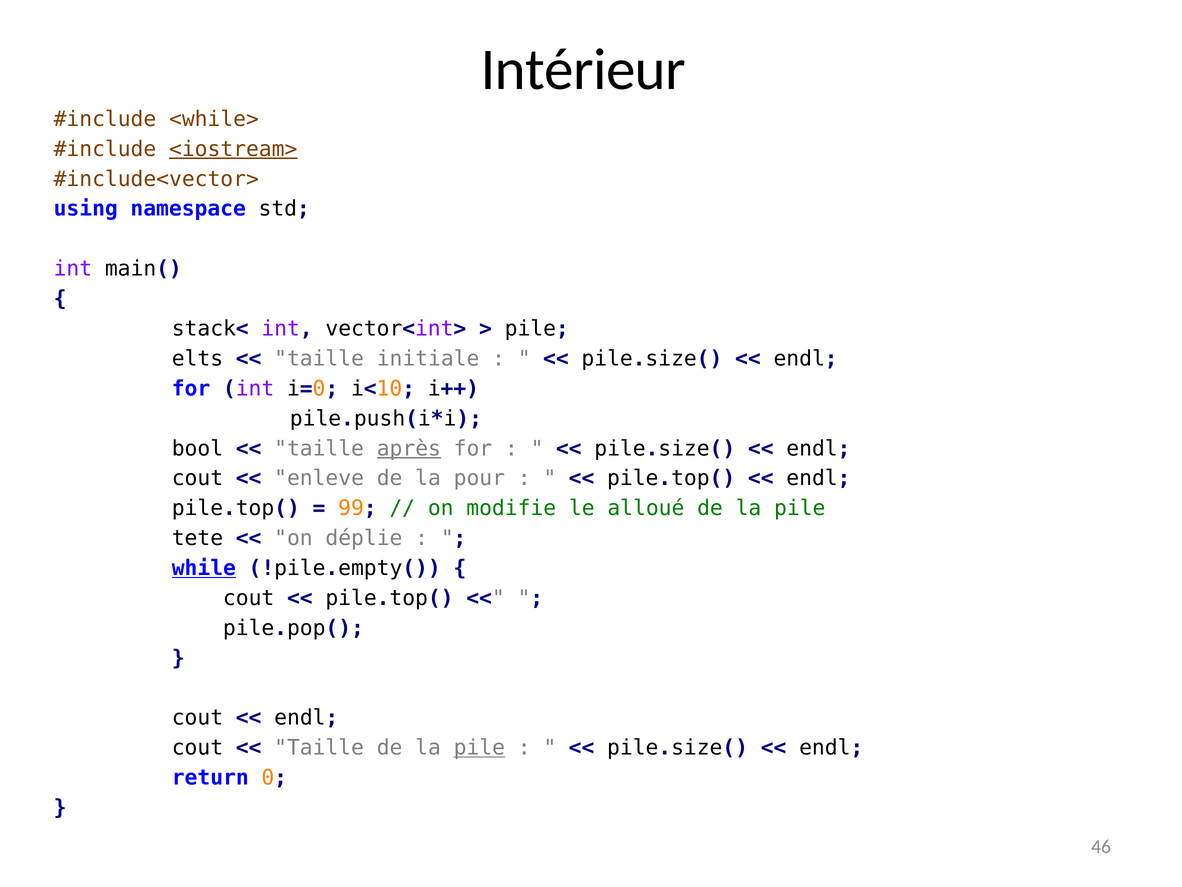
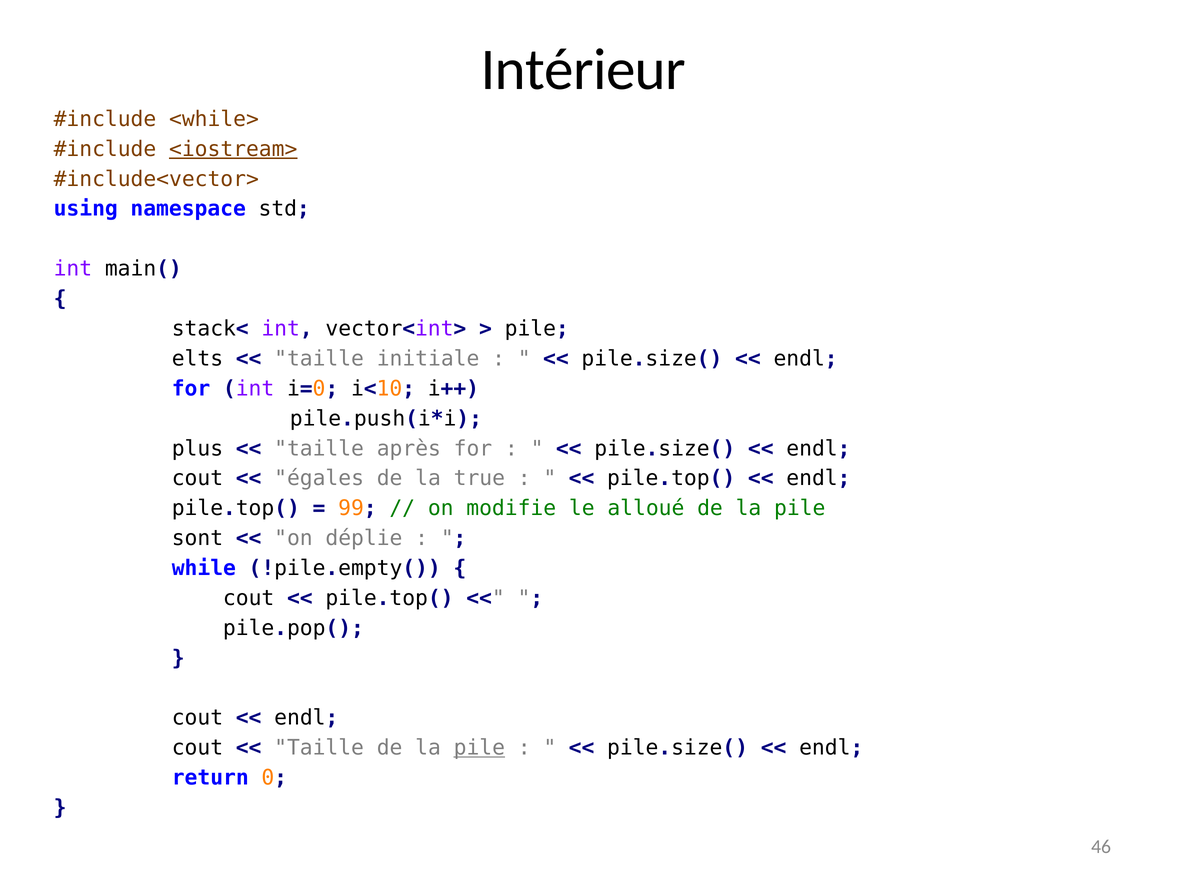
bool: bool -> plus
après underline: present -> none
enleve: enleve -> égales
pour: pour -> true
tete: tete -> sont
while underline: present -> none
